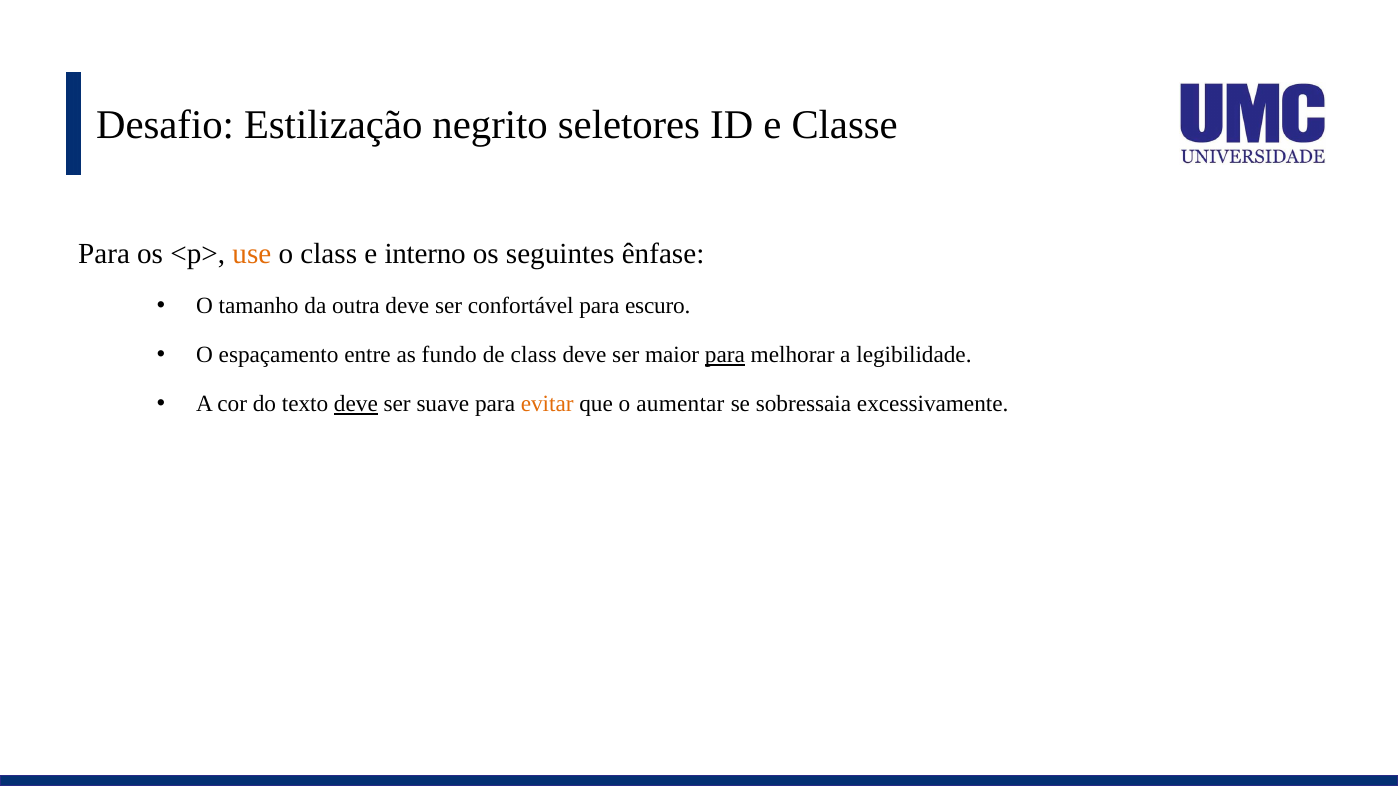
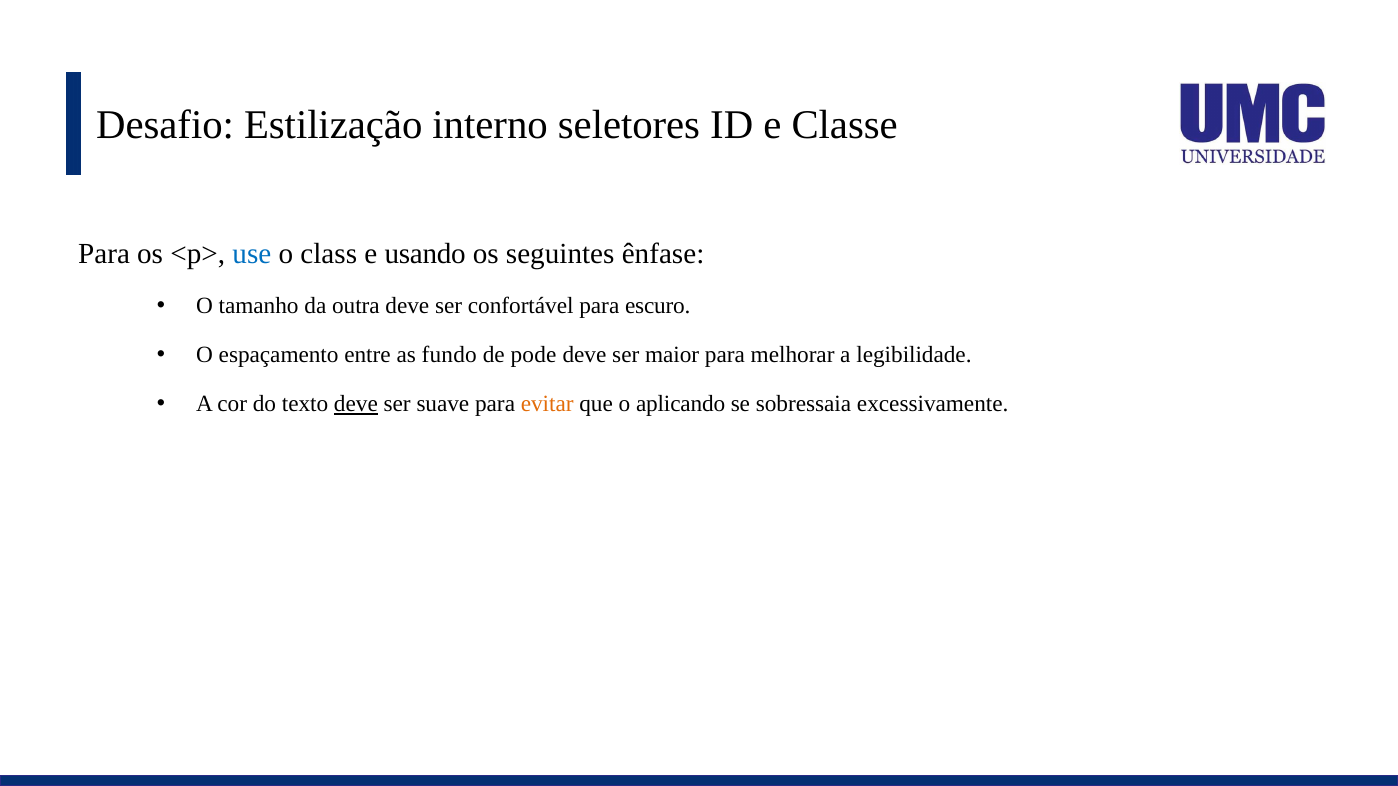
negrito: negrito -> interno
use colour: orange -> blue
interno: interno -> usando
de class: class -> pode
para at (725, 355) underline: present -> none
aumentar: aumentar -> aplicando
